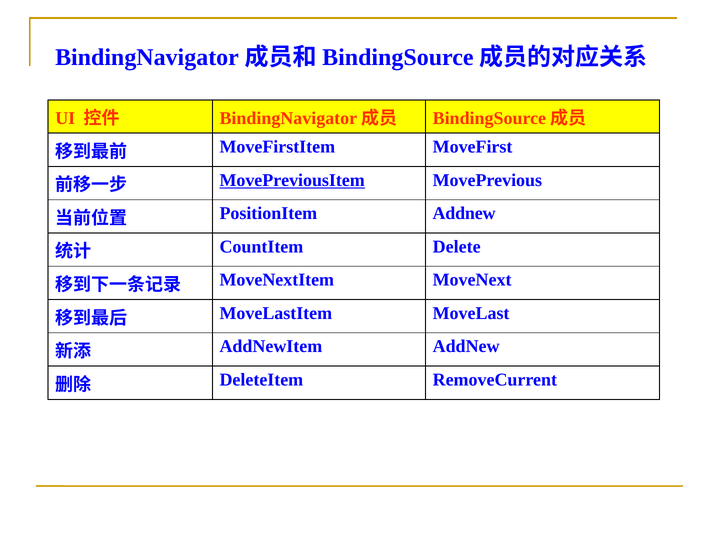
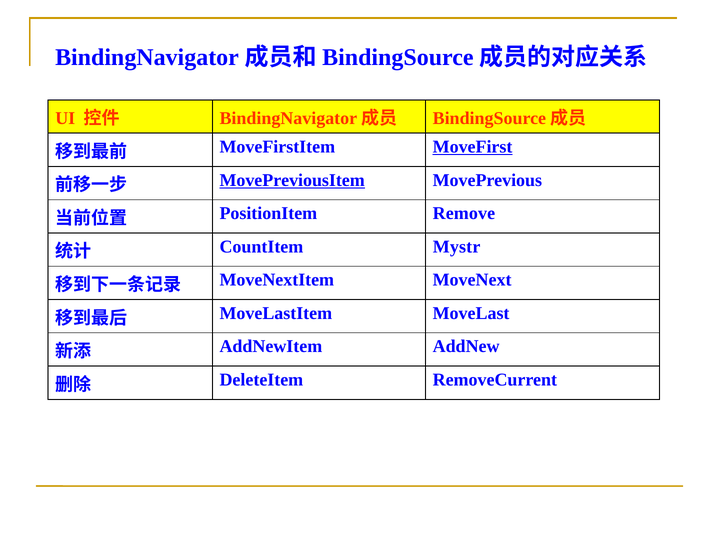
MoveFirst underline: none -> present
PositionItem Addnew: Addnew -> Remove
Delete: Delete -> Mystr
